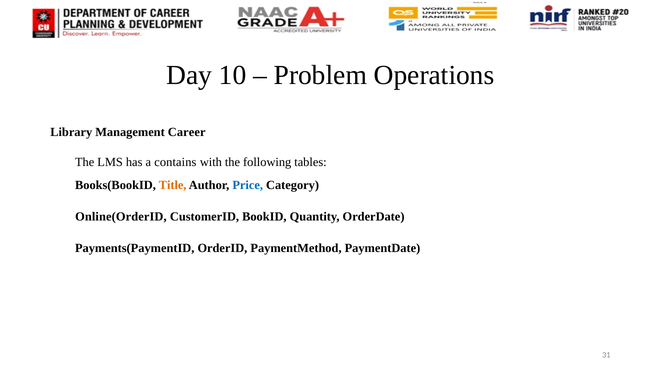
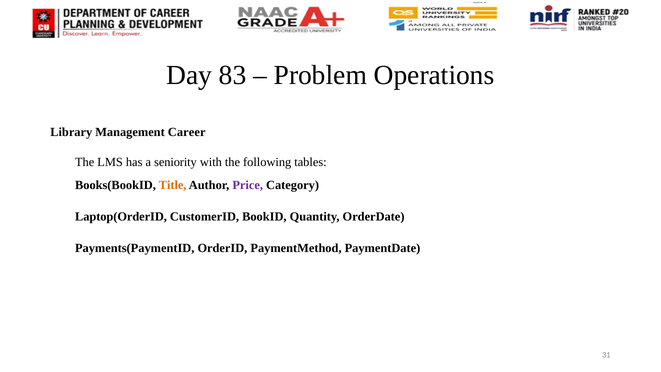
10: 10 -> 83
contains: contains -> seniority
Price colour: blue -> purple
Online(OrderID: Online(OrderID -> Laptop(OrderID
